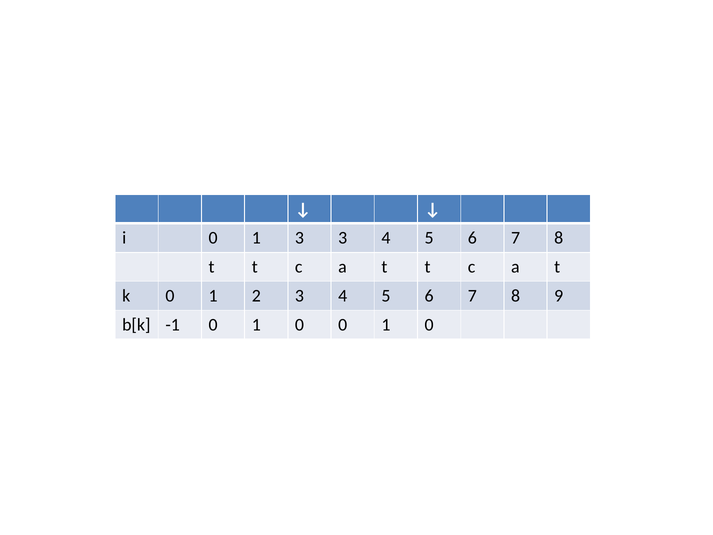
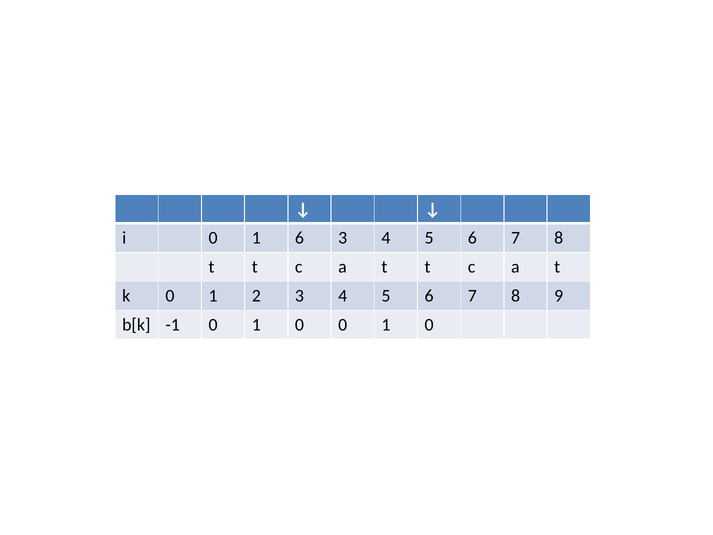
1 3: 3 -> 6
